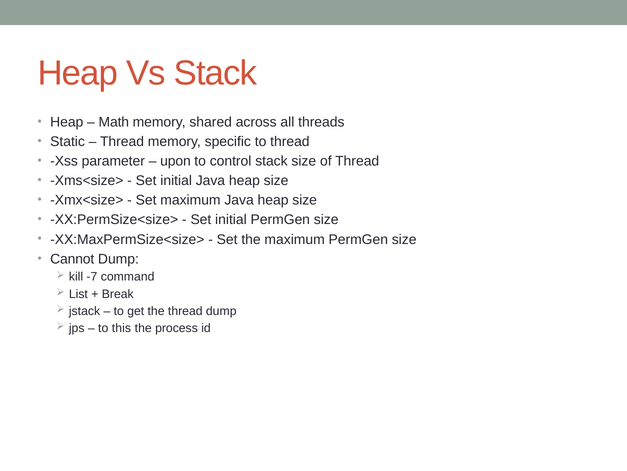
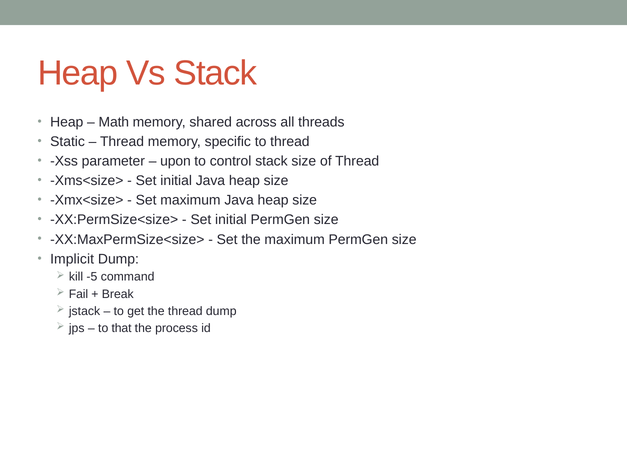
Cannot: Cannot -> Implicit
-7: -7 -> -5
List: List -> Fail
this: this -> that
